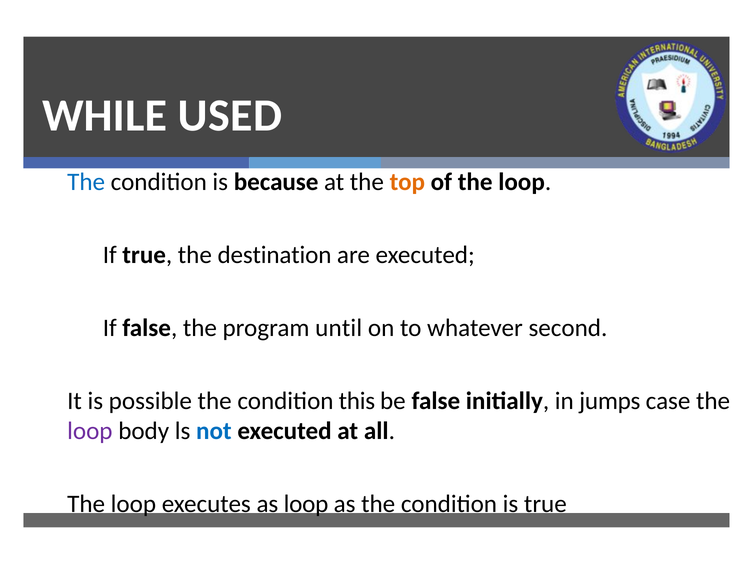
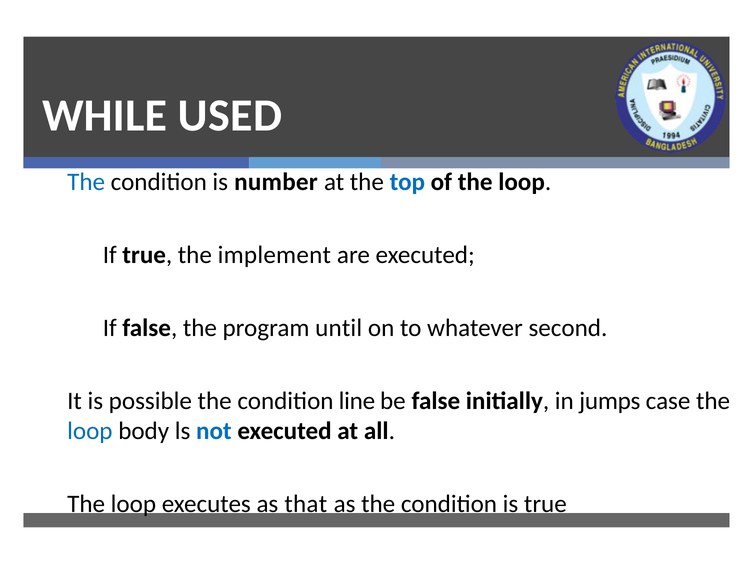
because: because -> number
top colour: orange -> blue
destination: destination -> implement
this: this -> line
loop at (90, 431) colour: purple -> blue
as loop: loop -> that
